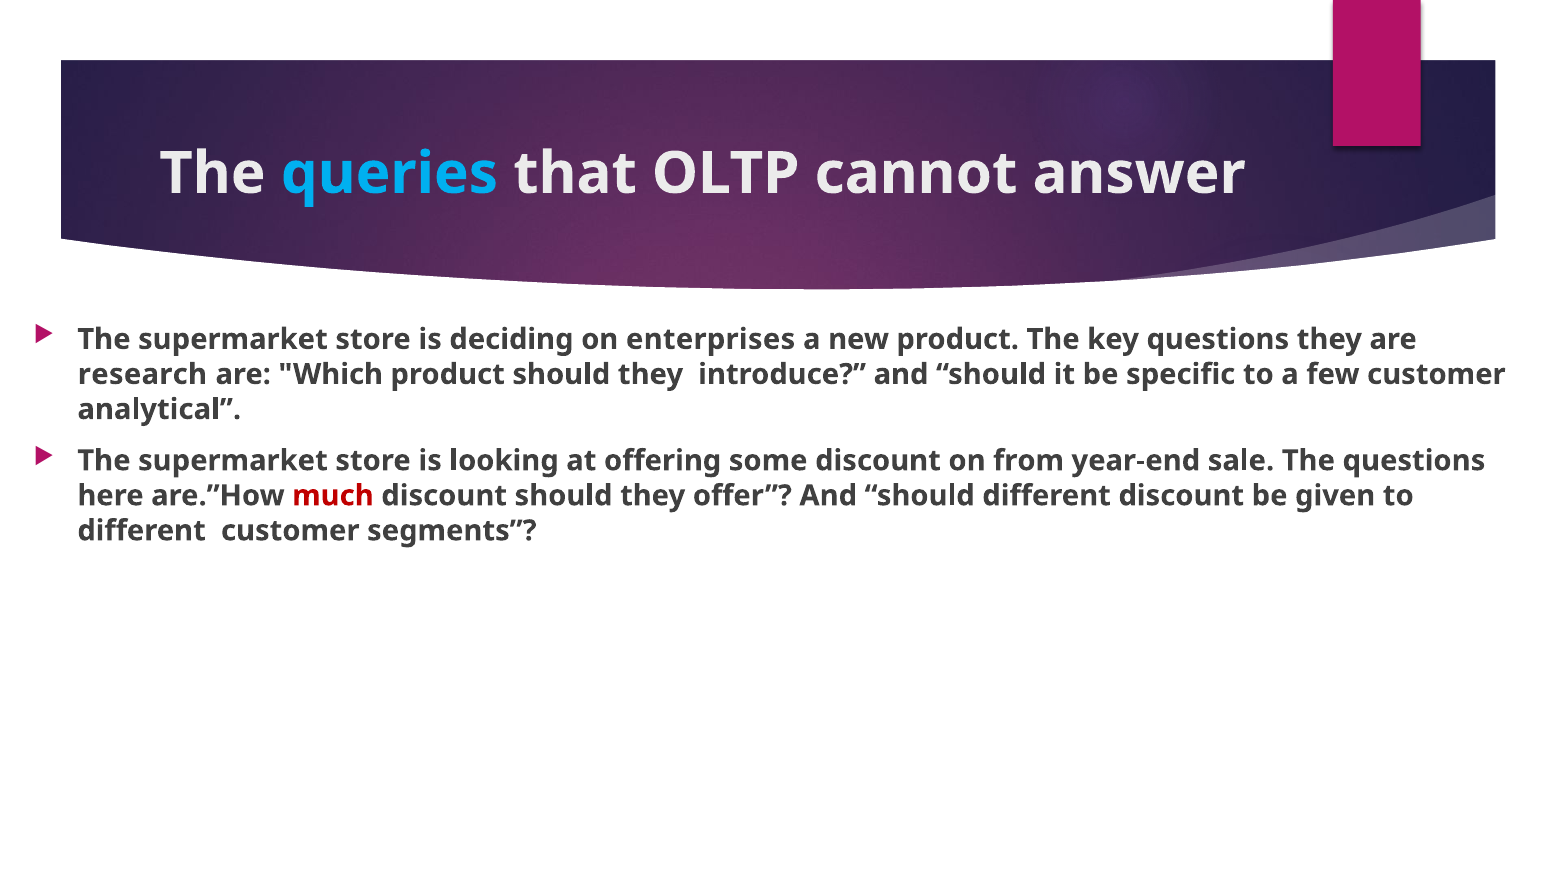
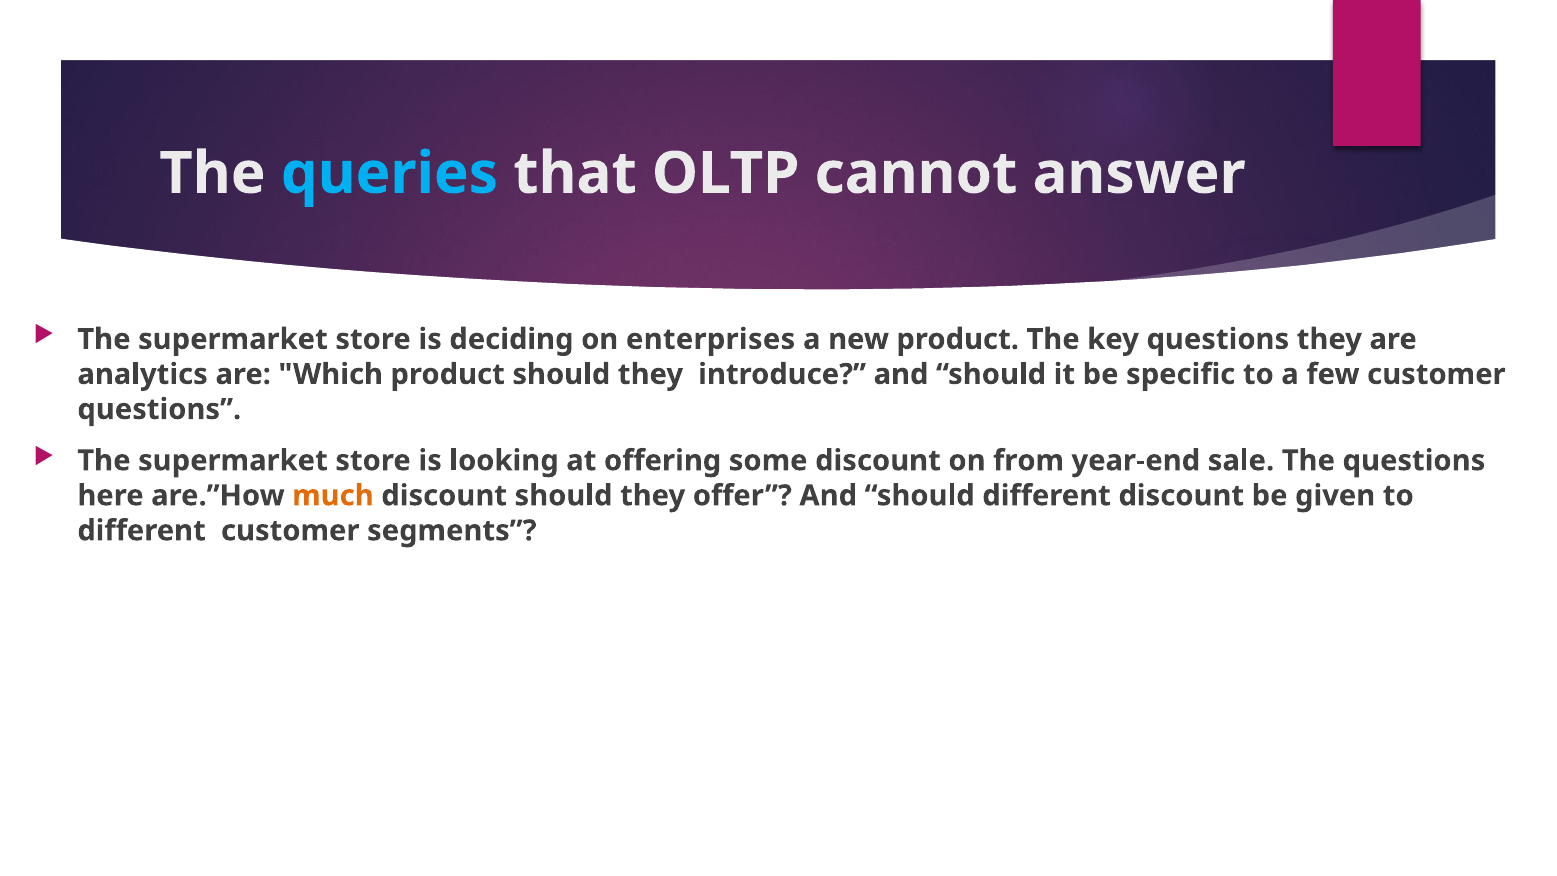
research: research -> analytics
analytical at (159, 409): analytical -> questions
much colour: red -> orange
